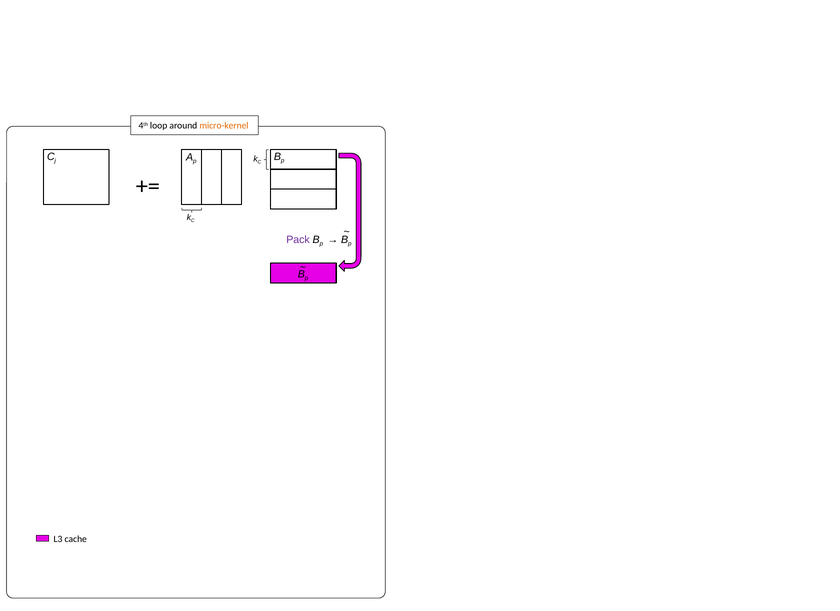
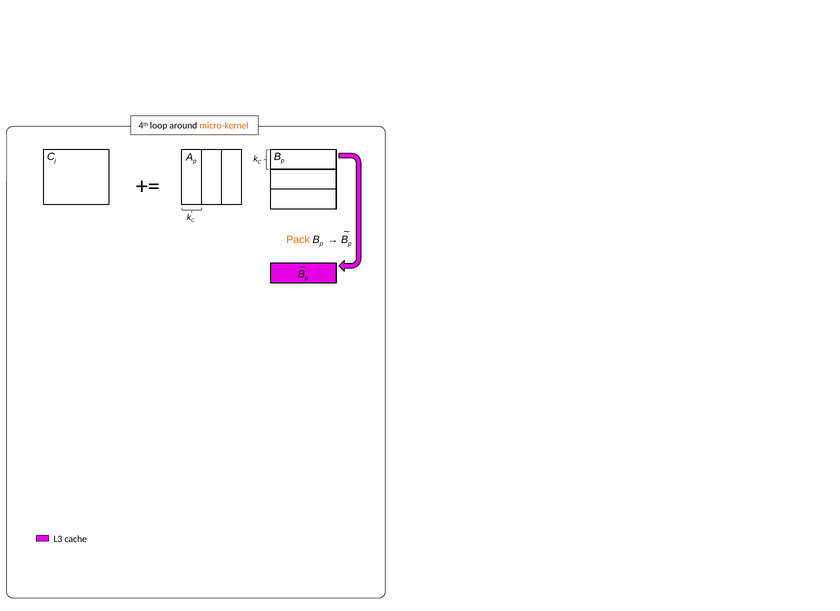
Pack colour: purple -> orange
